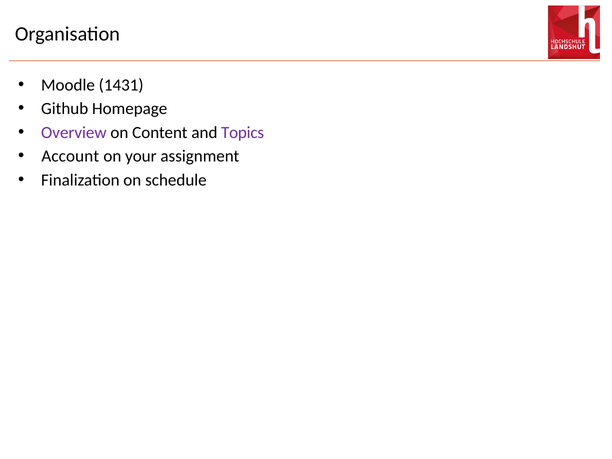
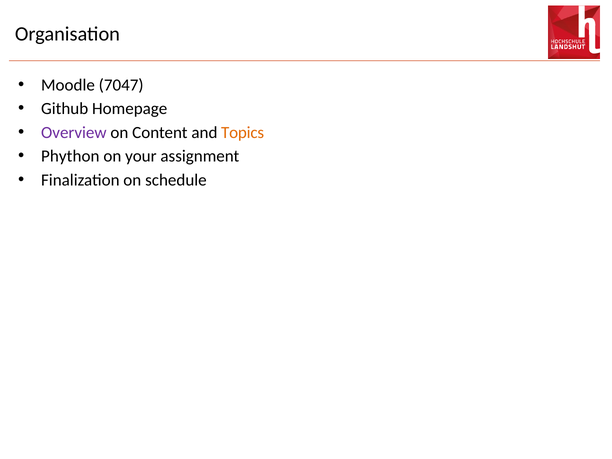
1431: 1431 -> 7047
Topics colour: purple -> orange
Account: Account -> Phython
